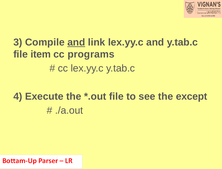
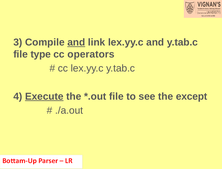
item: item -> type
programs: programs -> operators
Execute underline: none -> present
